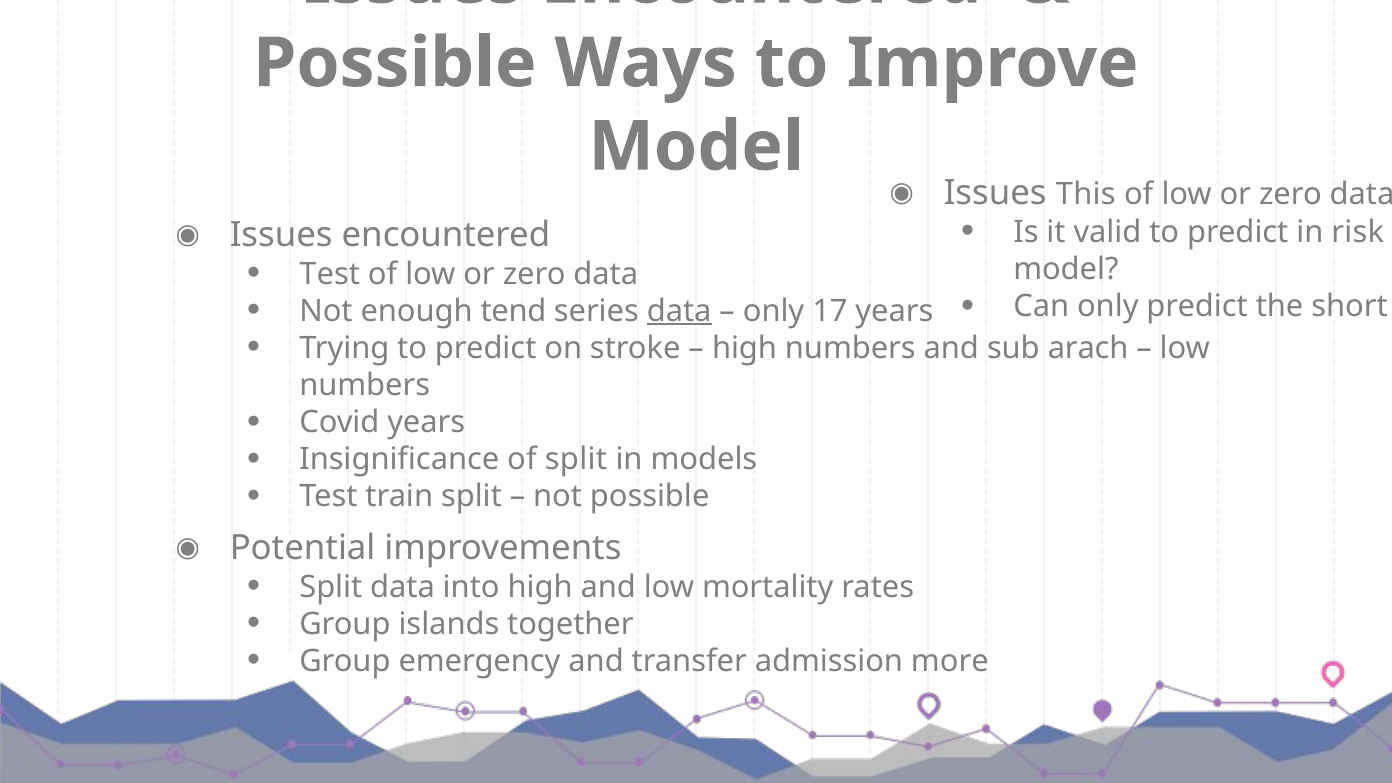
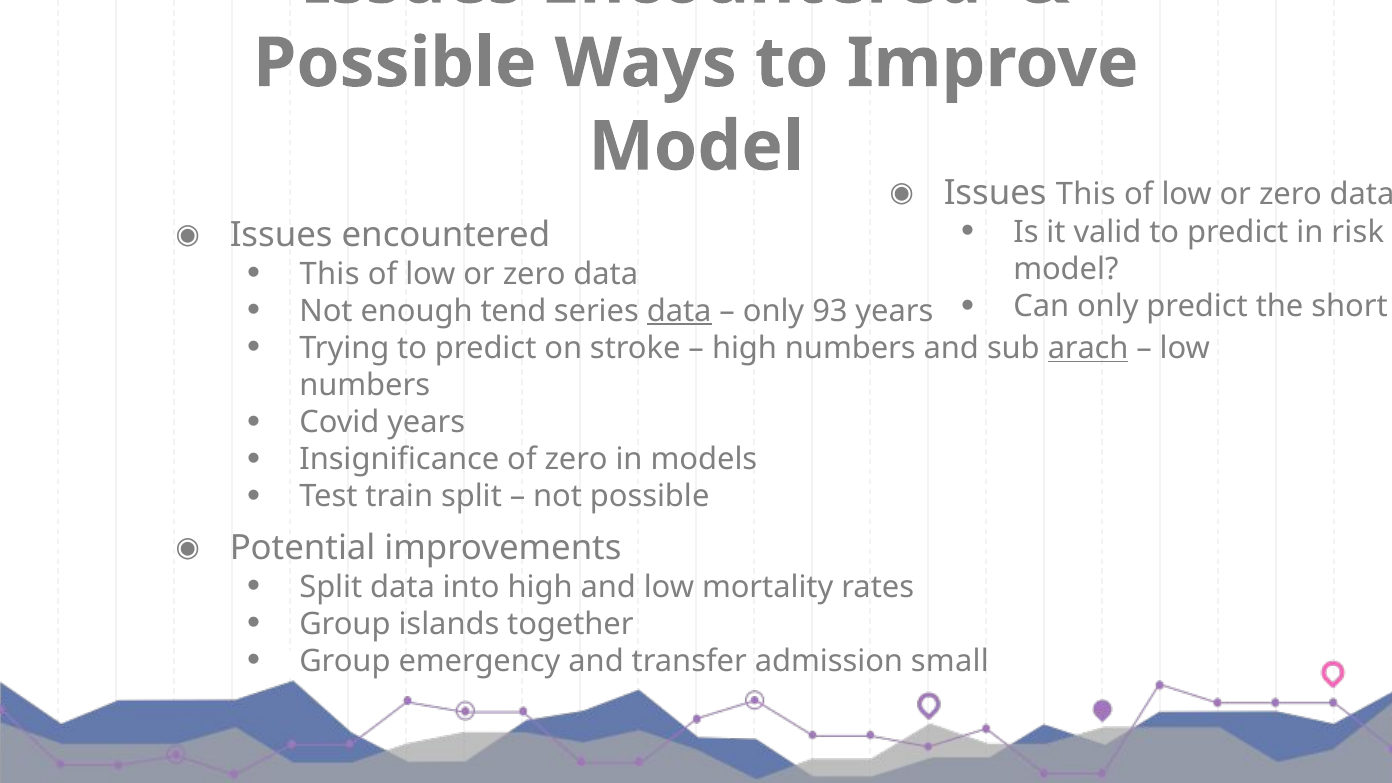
Test at (330, 274): Test -> This
17: 17 -> 93
arach underline: none -> present
of split: split -> zero
more: more -> small
